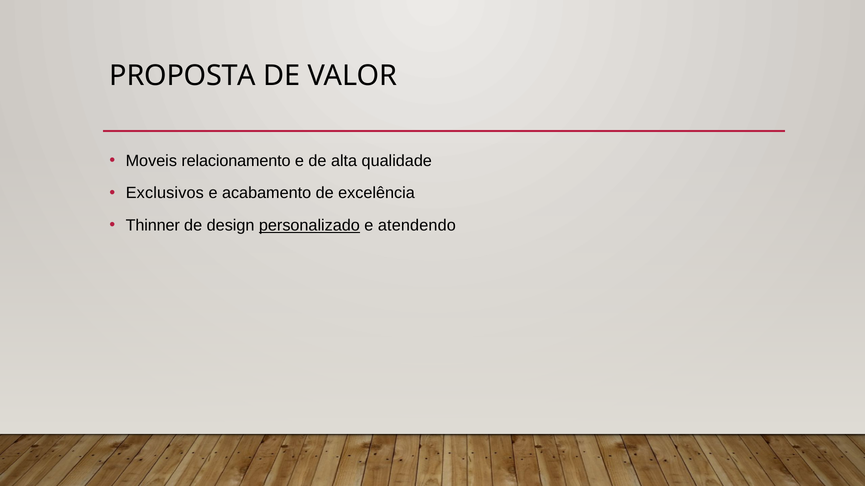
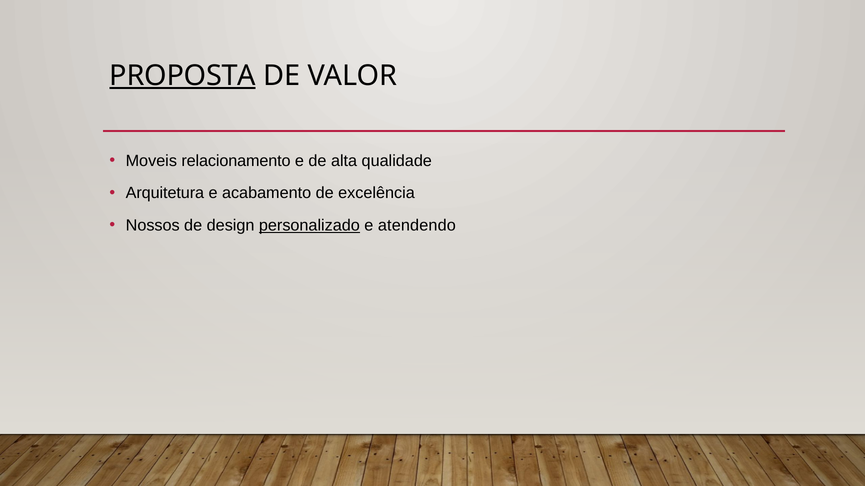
PROPOSTA underline: none -> present
Exclusivos: Exclusivos -> Arquitetura
Thinner: Thinner -> Nossos
